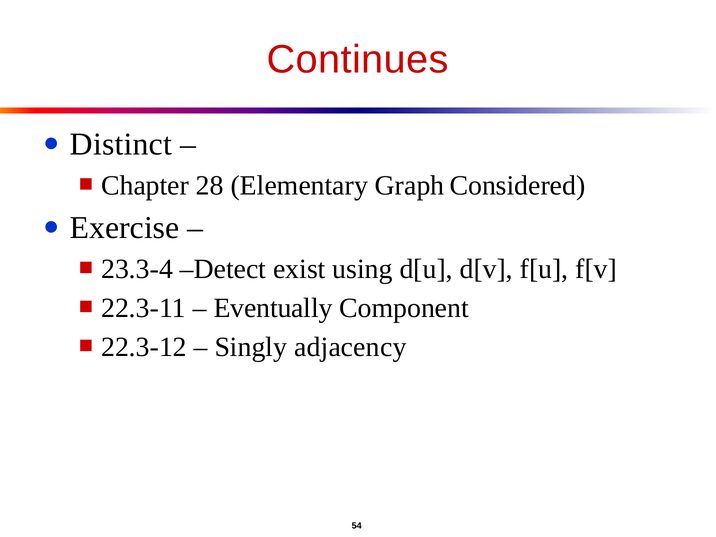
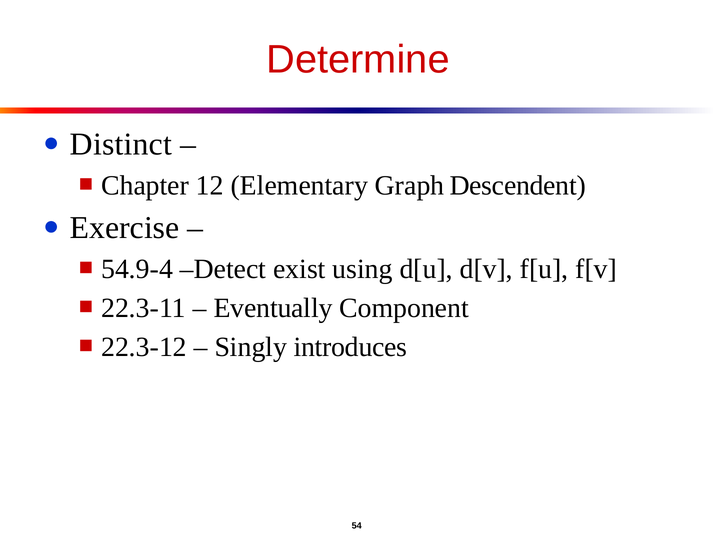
Continues: Continues -> Determine
28: 28 -> 12
Considered: Considered -> Descendent
23.3-4: 23.3-4 -> 54.9-4
adjacency: adjacency -> introduces
